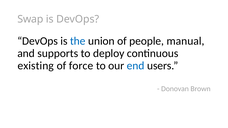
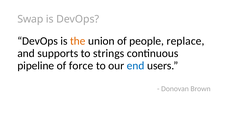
the colour: blue -> orange
manual: manual -> replace
deploy: deploy -> strings
existing: existing -> pipeline
